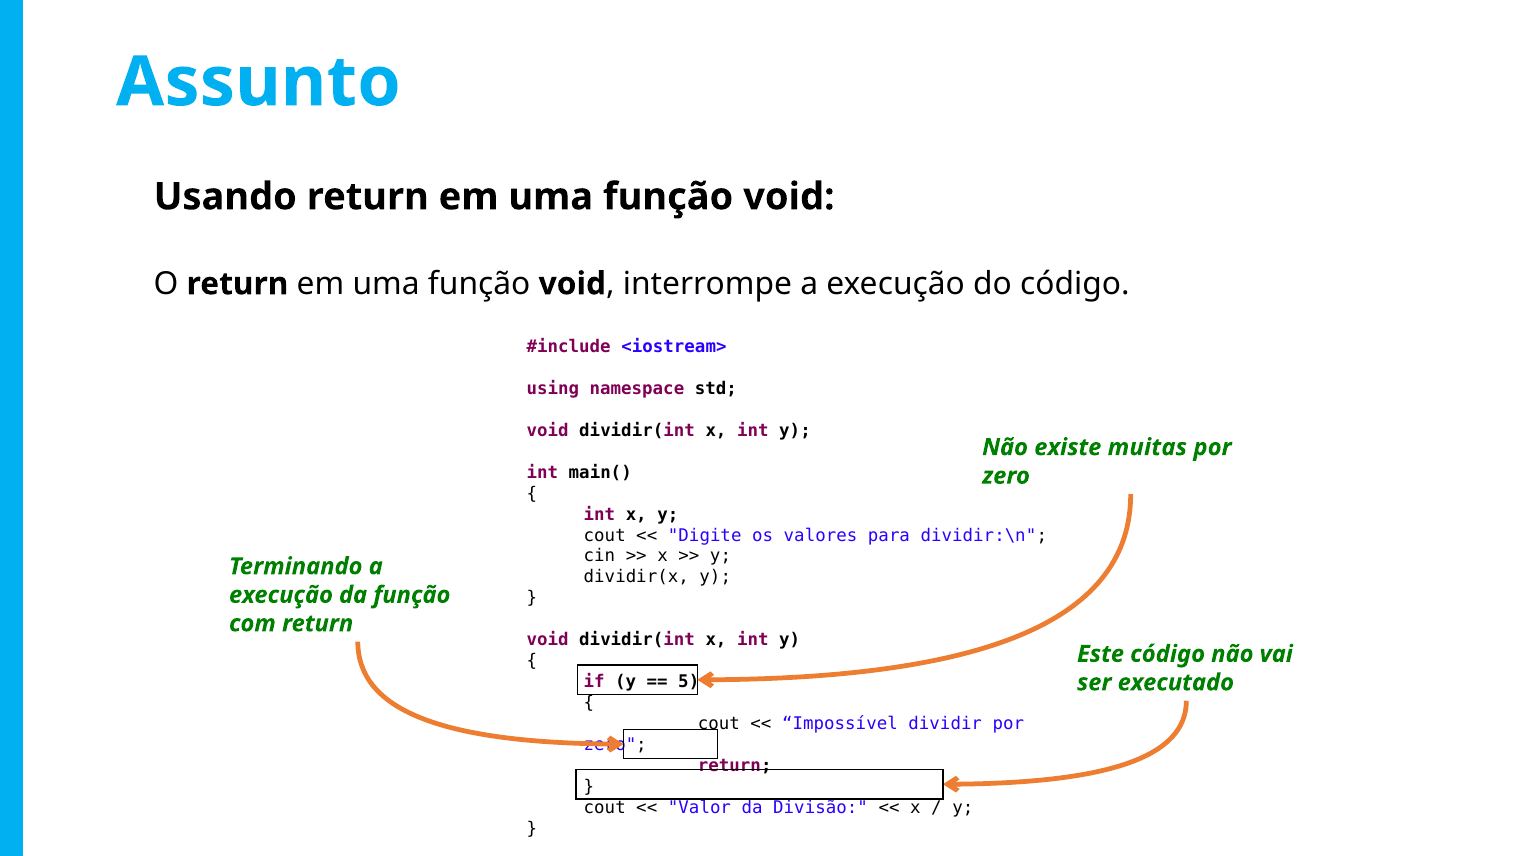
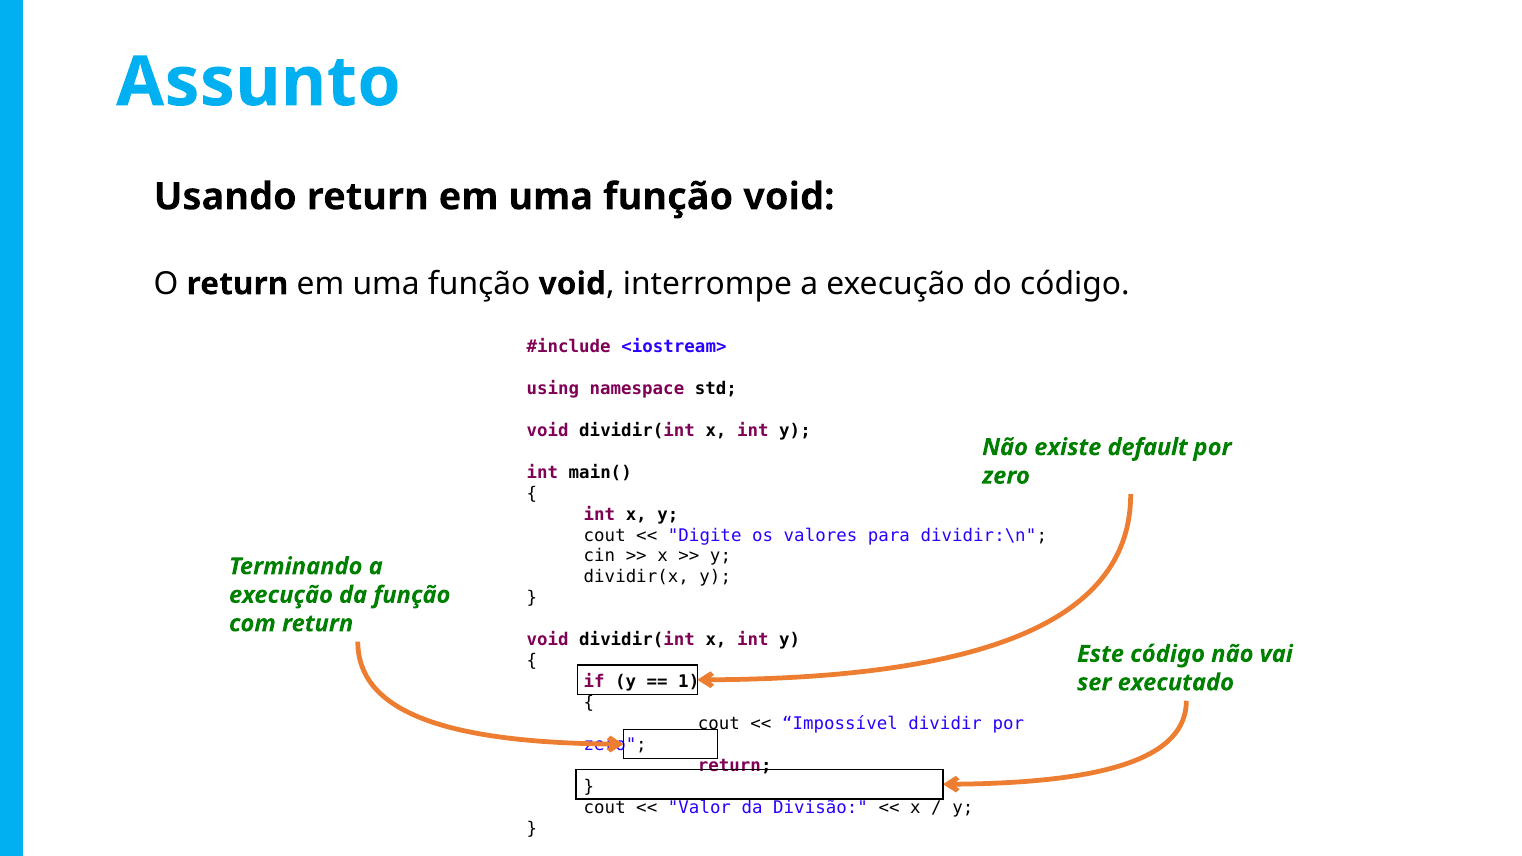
muitas: muitas -> default
5: 5 -> 1
